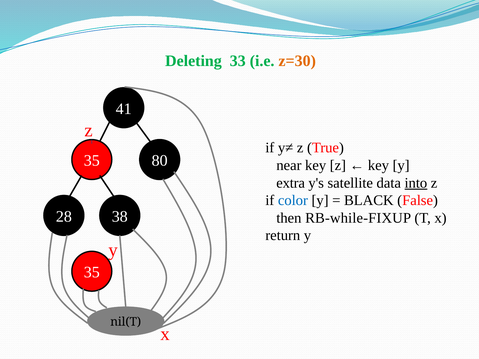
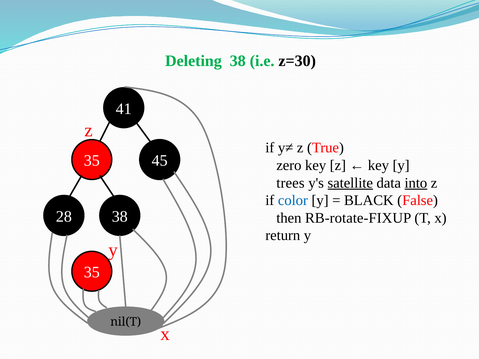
Deleting 33: 33 -> 38
z=30 colour: orange -> black
80: 80 -> 45
near: near -> zero
extra: extra -> trees
satellite underline: none -> present
RB-while-FIXUP: RB-while-FIXUP -> RB-rotate-FIXUP
